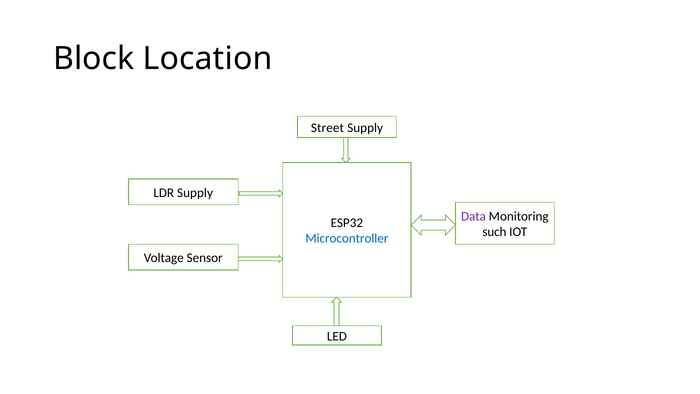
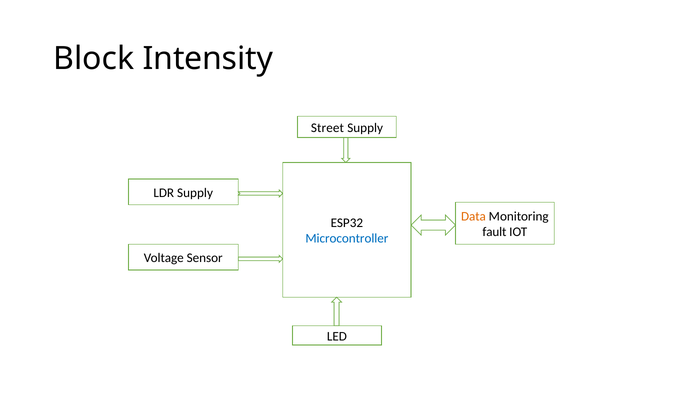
Location: Location -> Intensity
Data colour: purple -> orange
such: such -> fault
